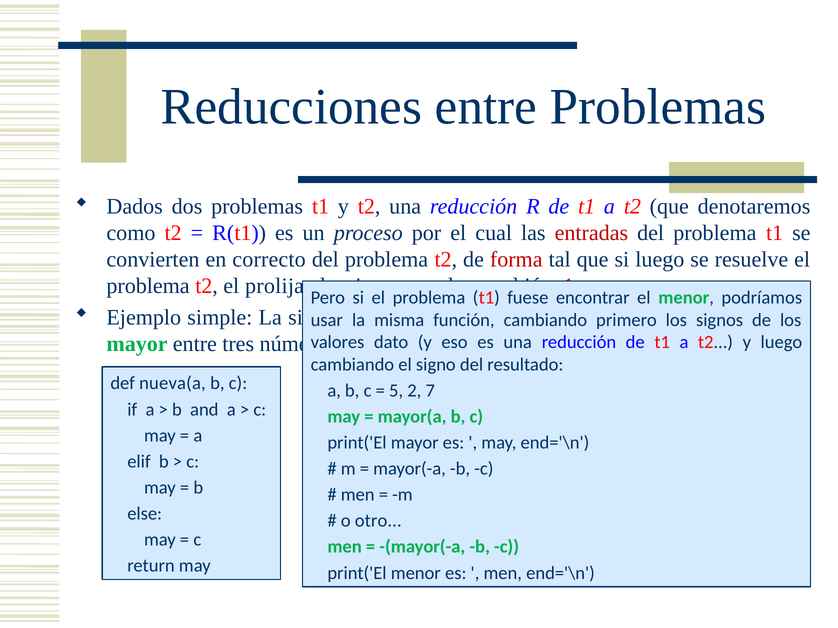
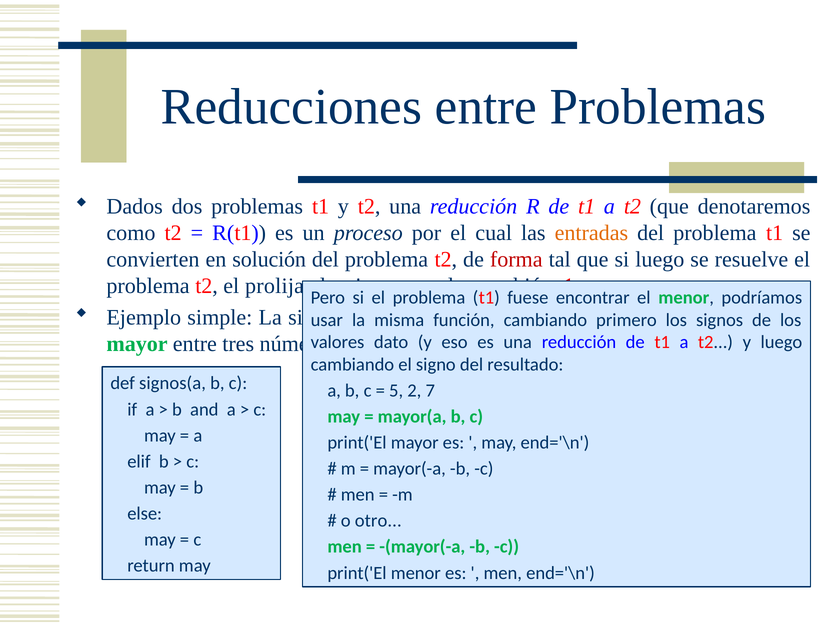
entradas colour: red -> orange
correcto: correcto -> solución
nueva(a: nueva(a -> signos(a
